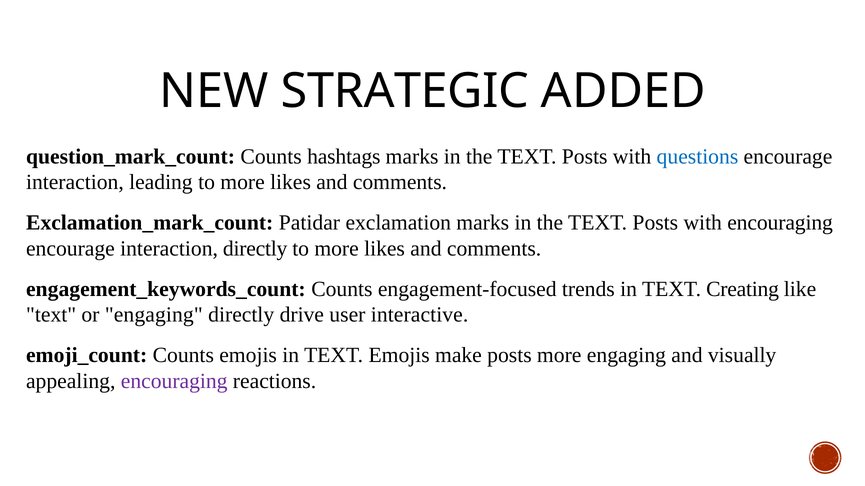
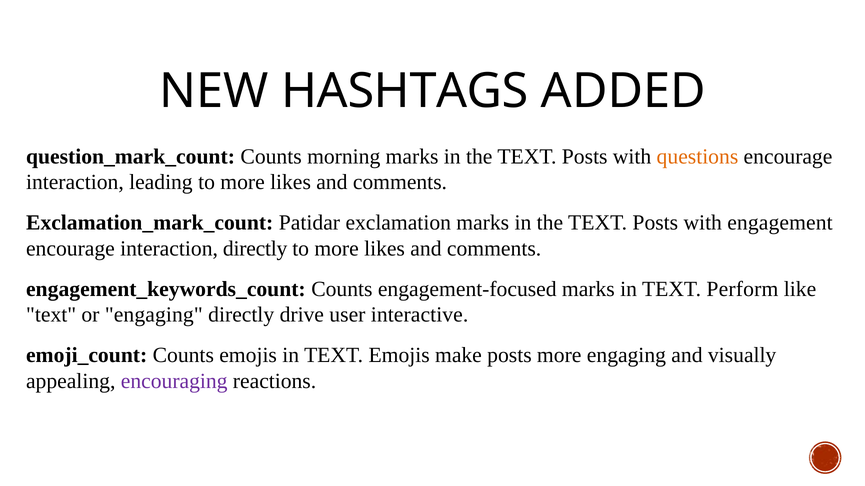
STRATEGIC: STRATEGIC -> HASHTAGS
hashtags: hashtags -> morning
questions colour: blue -> orange
with encouraging: encouraging -> engagement
engagement-focused trends: trends -> marks
Creating: Creating -> Perform
